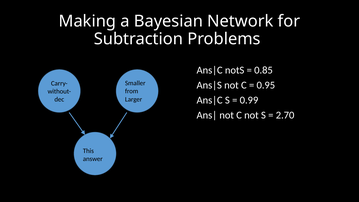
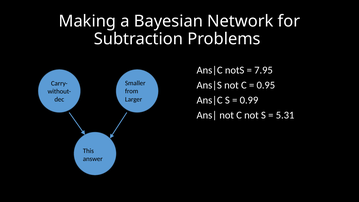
0.85: 0.85 -> 7.95
2.70: 2.70 -> 5.31
